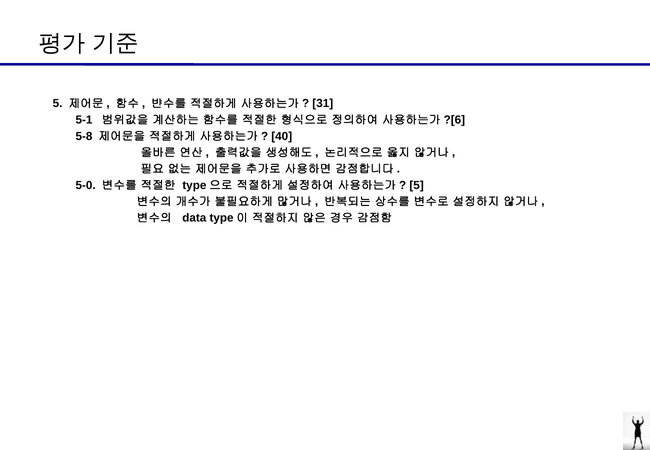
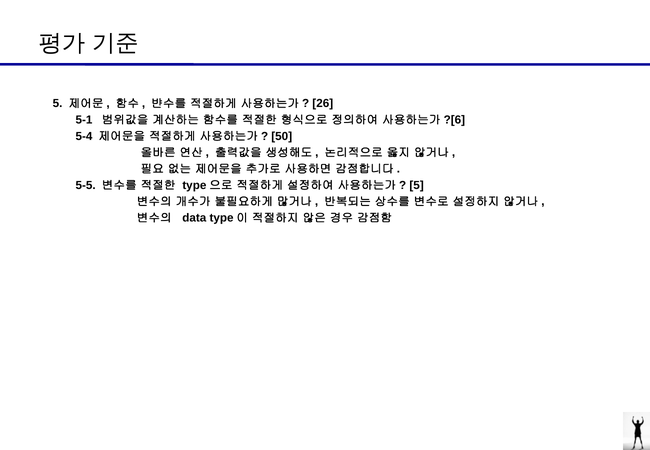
31: 31 -> 26
5-8: 5-8 -> 5-4
40: 40 -> 50
5-0: 5-0 -> 5-5
